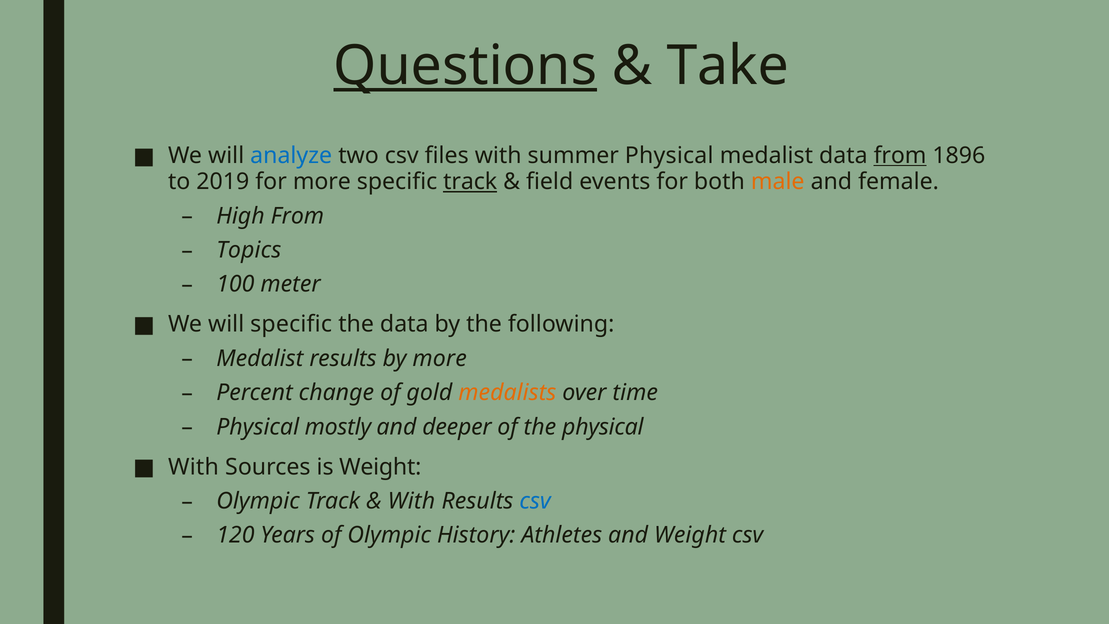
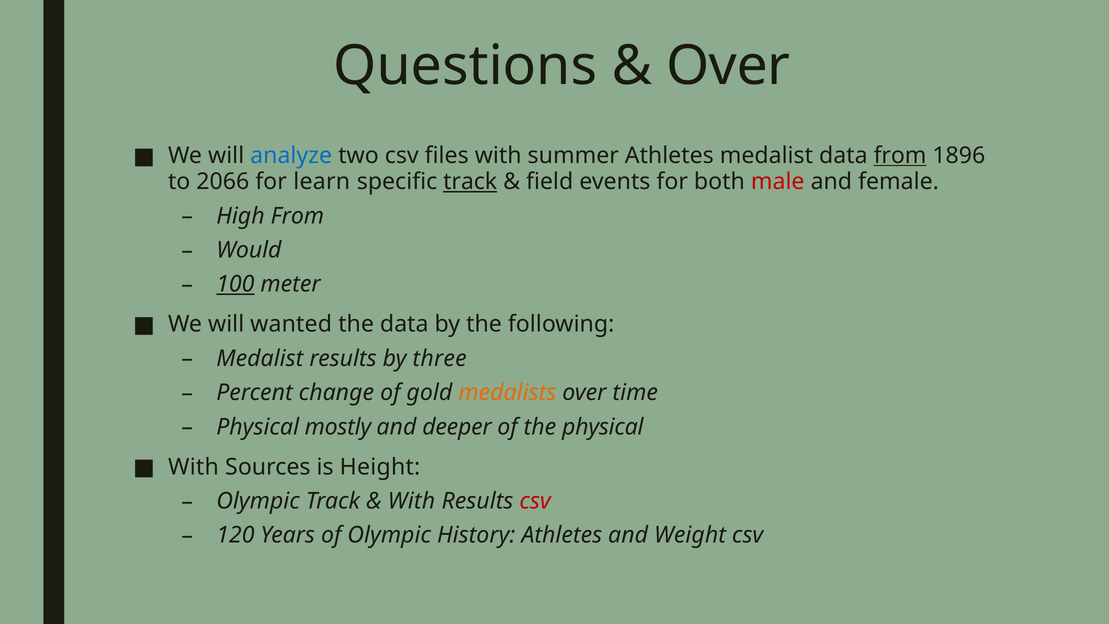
Questions underline: present -> none
Take at (728, 66): Take -> Over
summer Physical: Physical -> Athletes
2019: 2019 -> 2066
for more: more -> learn
male colour: orange -> red
Topics: Topics -> Would
100 underline: none -> present
will specific: specific -> wanted
by more: more -> three
is Weight: Weight -> Height
csv at (535, 501) colour: blue -> red
